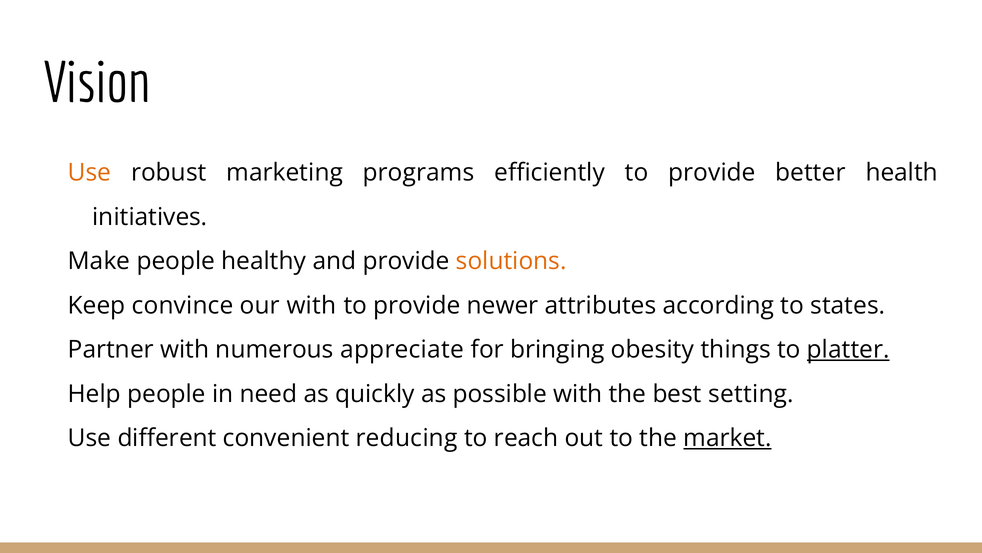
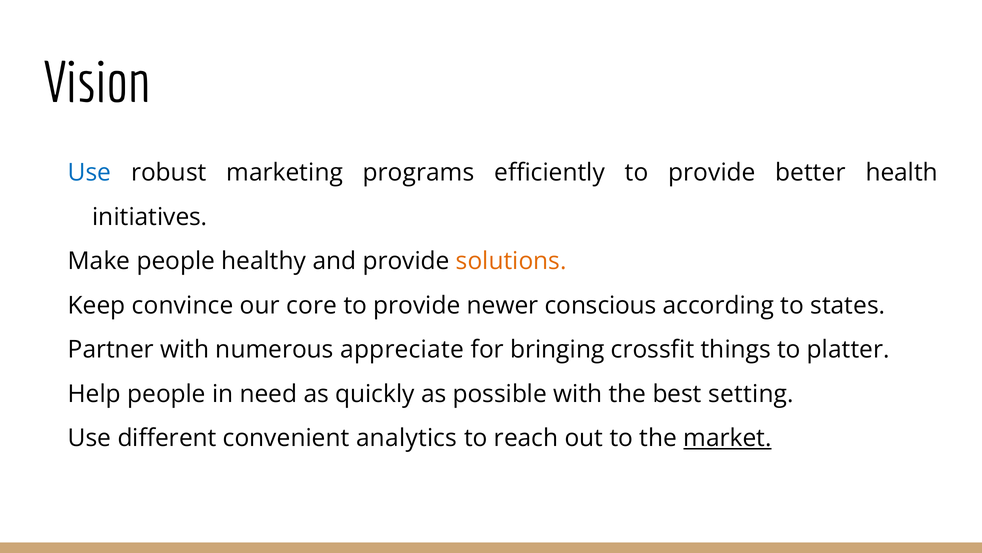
Use at (89, 173) colour: orange -> blue
our with: with -> core
attributes: attributes -> conscious
obesity: obesity -> crossfit
platter underline: present -> none
reducing: reducing -> analytics
